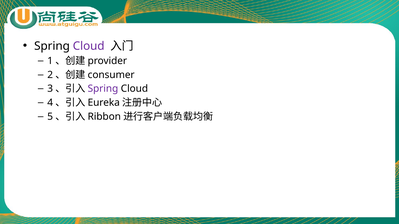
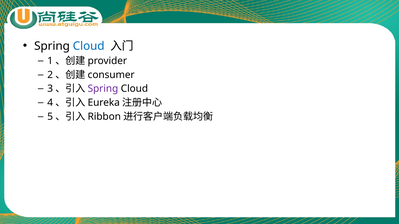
Cloud at (89, 46) colour: purple -> blue
